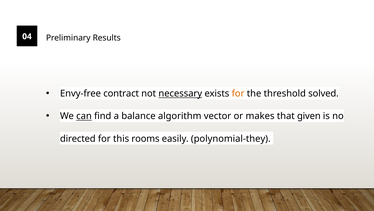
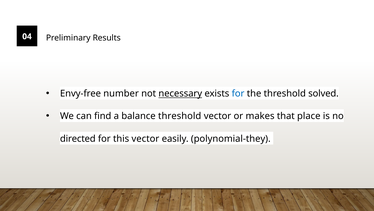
contract: contract -> number
for at (238, 93) colour: orange -> blue
can underline: present -> none
balance algorithm: algorithm -> threshold
given: given -> place
this rooms: rooms -> vector
